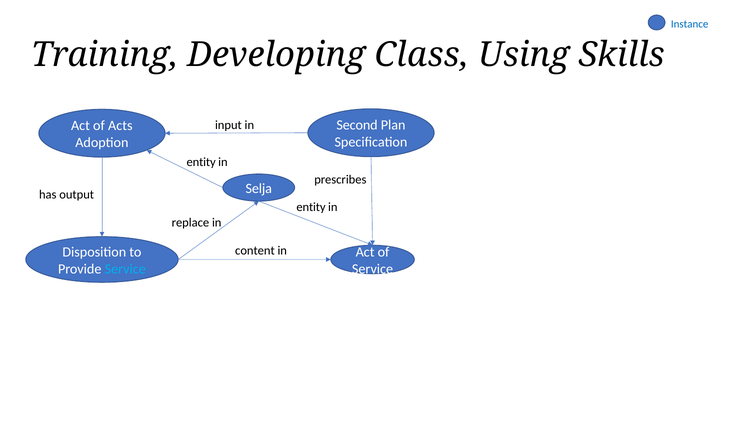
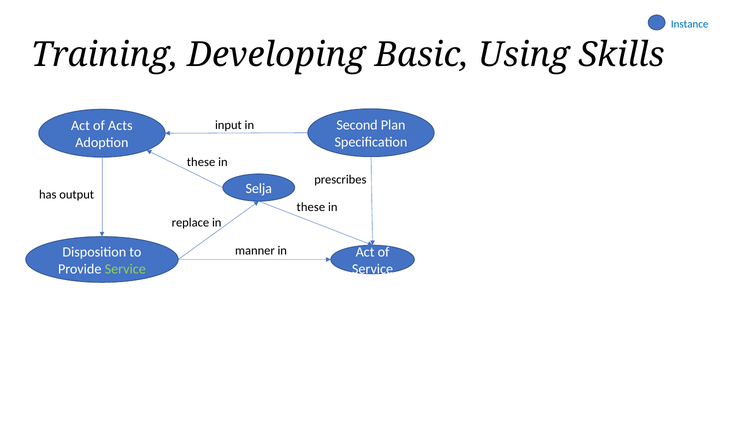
Class: Class -> Basic
entity at (201, 162): entity -> these
entity at (311, 207): entity -> these
content: content -> manner
Service at (125, 269) colour: light blue -> light green
